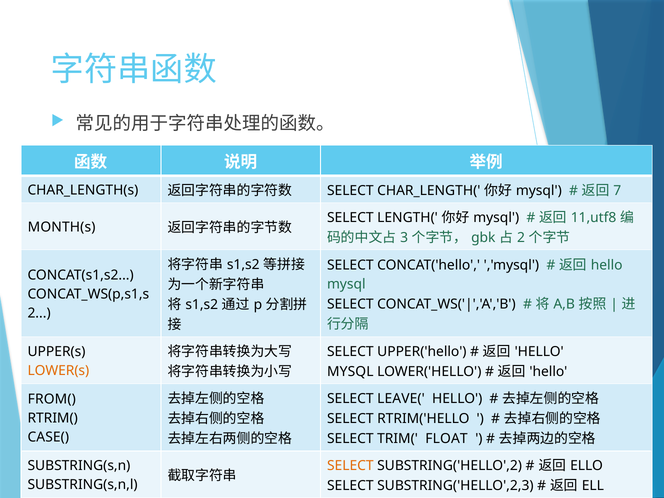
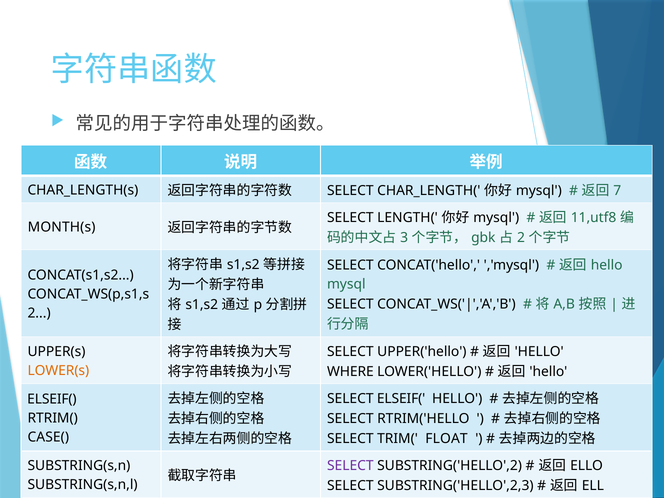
MYSQL at (350, 372): MYSQL -> WHERE
SELECT LEAVE(: LEAVE( -> ELSEIF(
FROM( at (52, 399): FROM( -> ELSEIF(
SELECT at (350, 466) colour: orange -> purple
